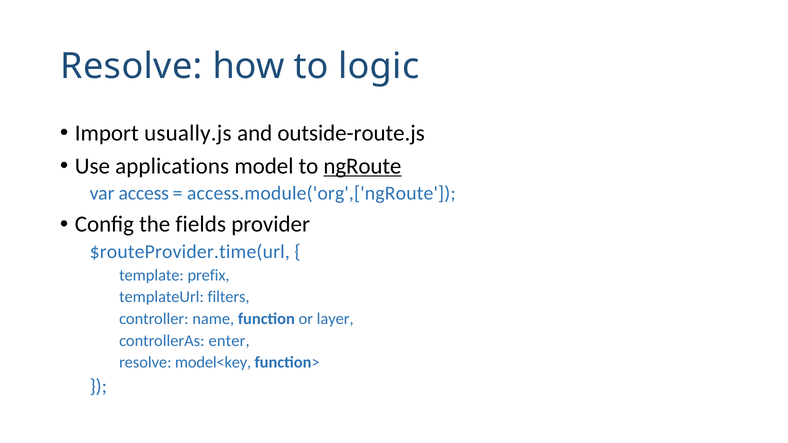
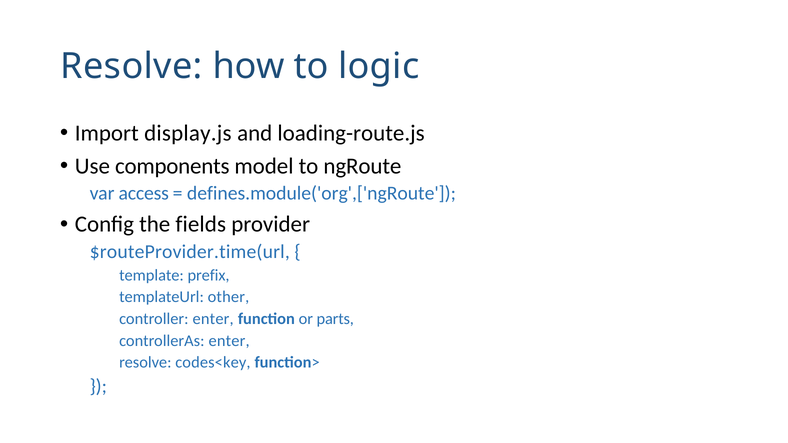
usually.js: usually.js -> display.js
outside-route.js: outside-route.js -> loading-route.js
applications: applications -> components
ngRoute underline: present -> none
access.module('org',['ngRoute: access.module('org',['ngRoute -> defines.module('org',['ngRoute
filters: filters -> other
controller name: name -> enter
layer: layer -> parts
model<key: model<key -> codes<key
